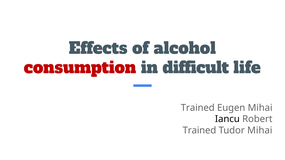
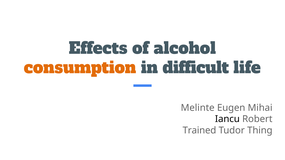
consumption colour: red -> orange
Trained at (198, 108): Trained -> Melinte
Tudor Mihai: Mihai -> Thing
